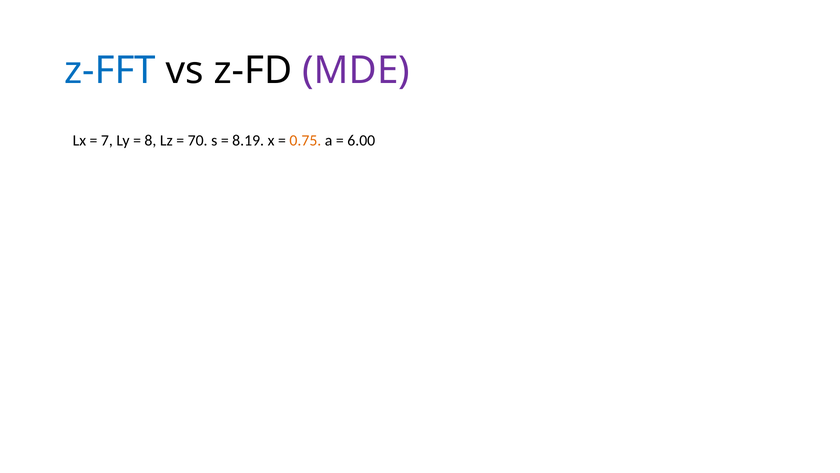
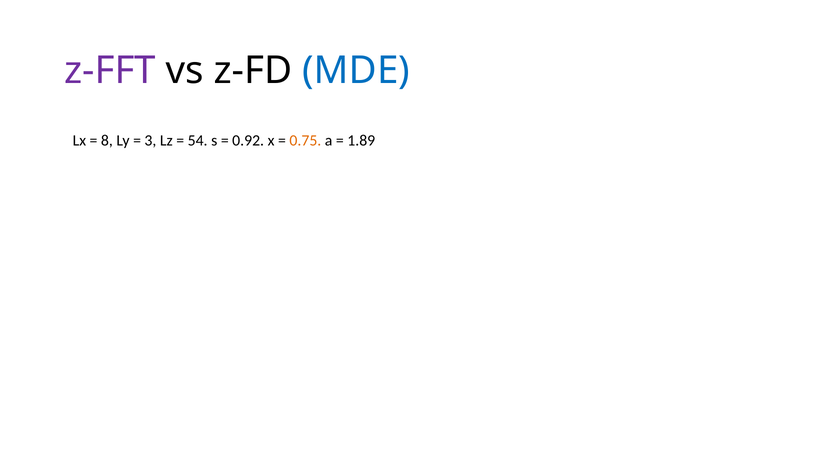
z-FFT colour: blue -> purple
MDE colour: purple -> blue
7: 7 -> 8
8: 8 -> 3
70: 70 -> 54
8.19: 8.19 -> 0.92
6.00: 6.00 -> 1.89
